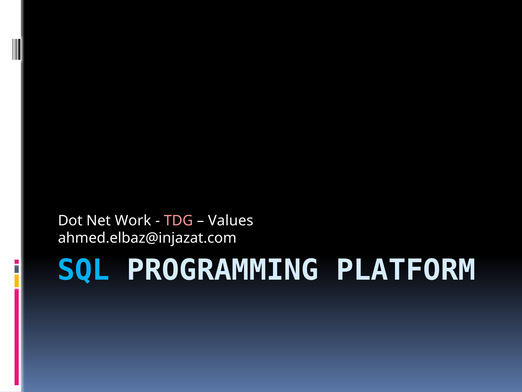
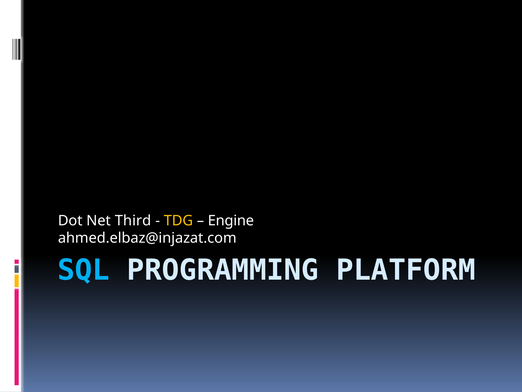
Work: Work -> Third
TDG colour: pink -> yellow
Values: Values -> Engine
